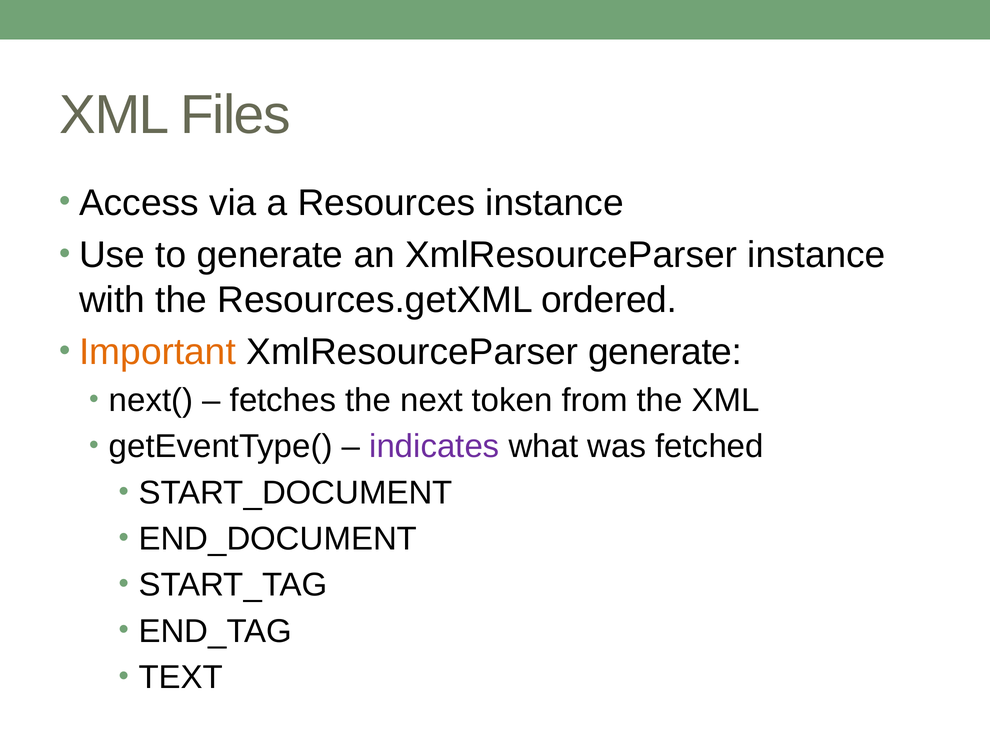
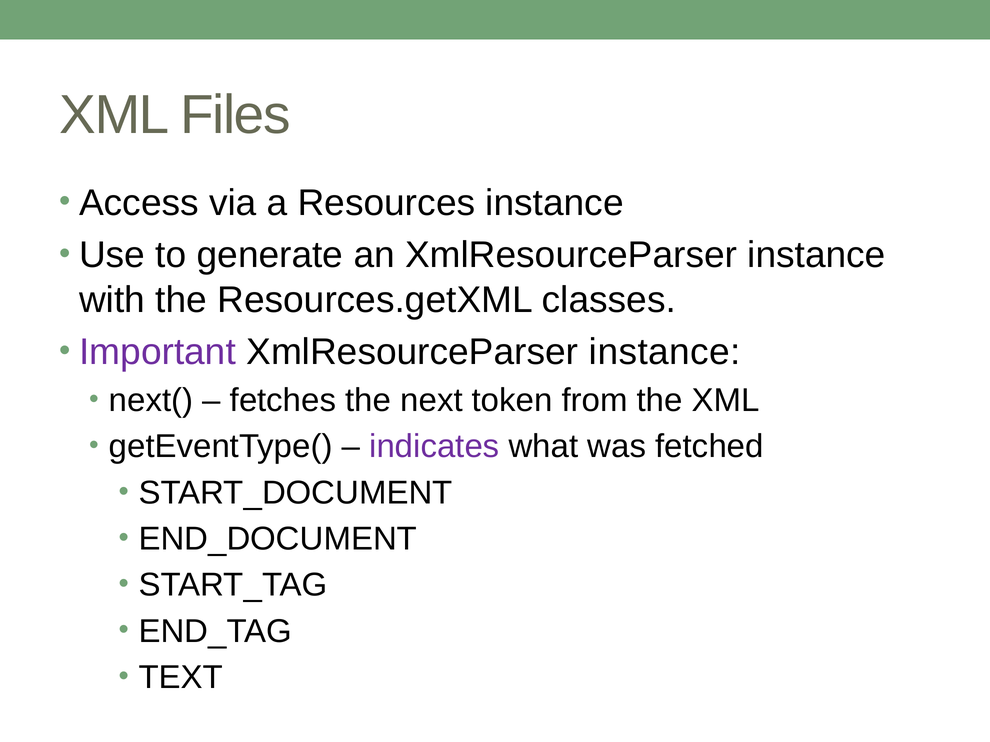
ordered: ordered -> classes
Important colour: orange -> purple
generate at (665, 352): generate -> instance
